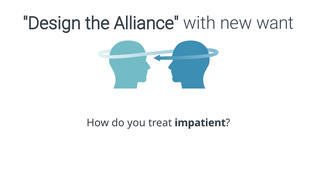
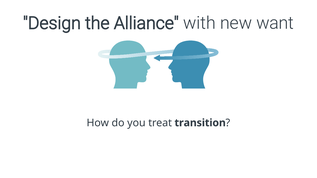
impatient: impatient -> transition
